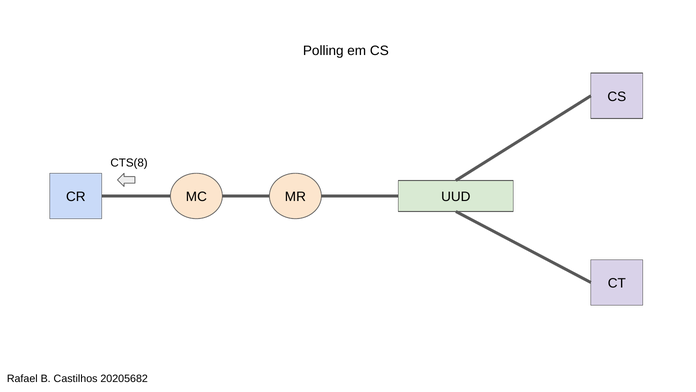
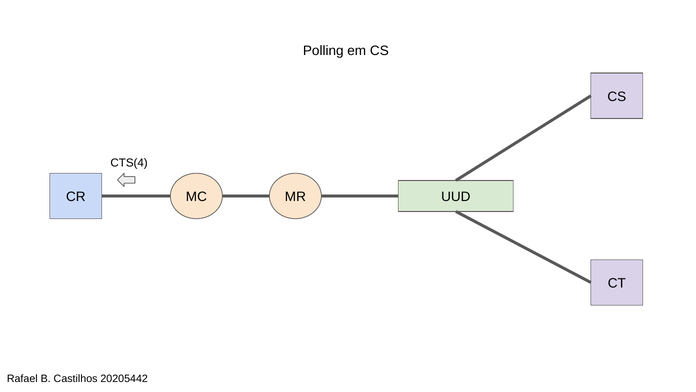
CTS(8: CTS(8 -> CTS(4
20205682: 20205682 -> 20205442
